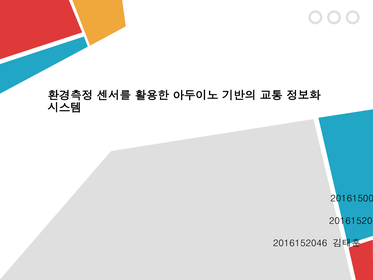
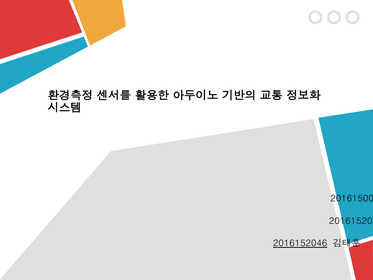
2016152046 underline: none -> present
